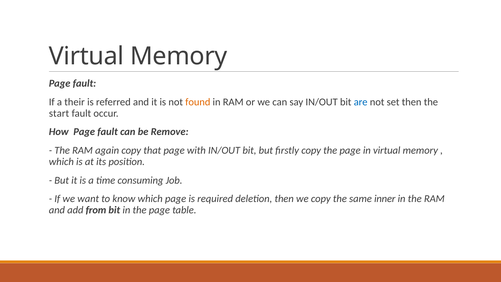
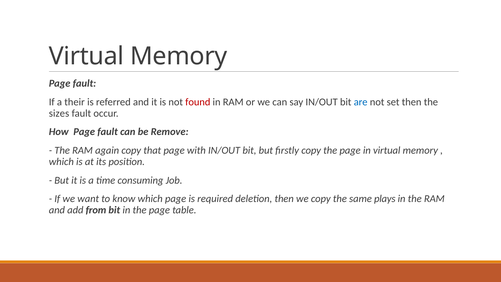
found colour: orange -> red
start: start -> sizes
inner: inner -> plays
